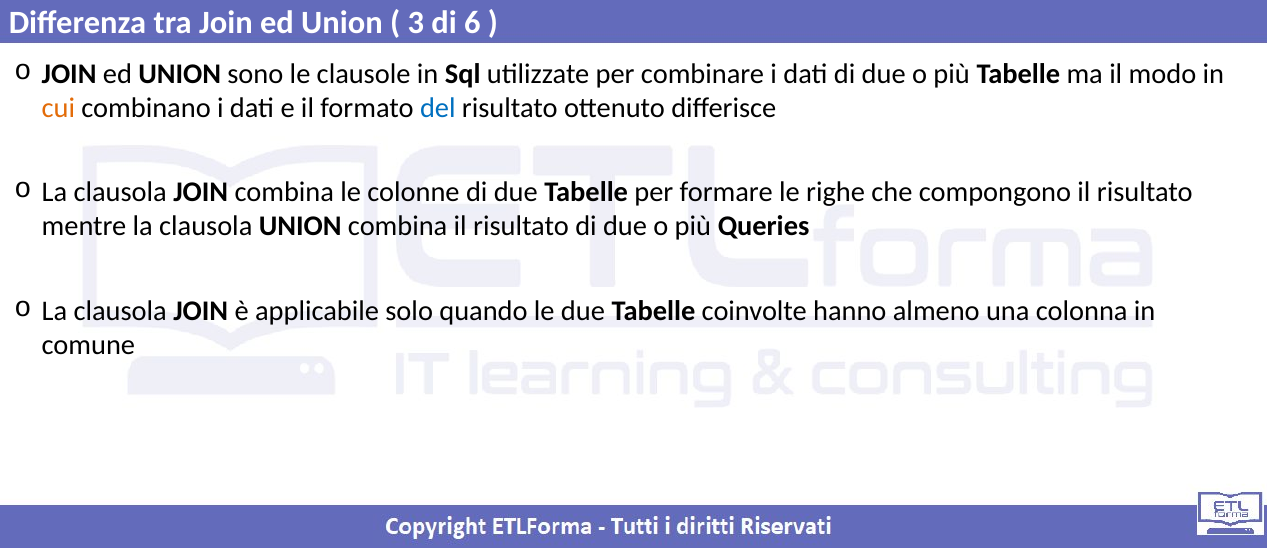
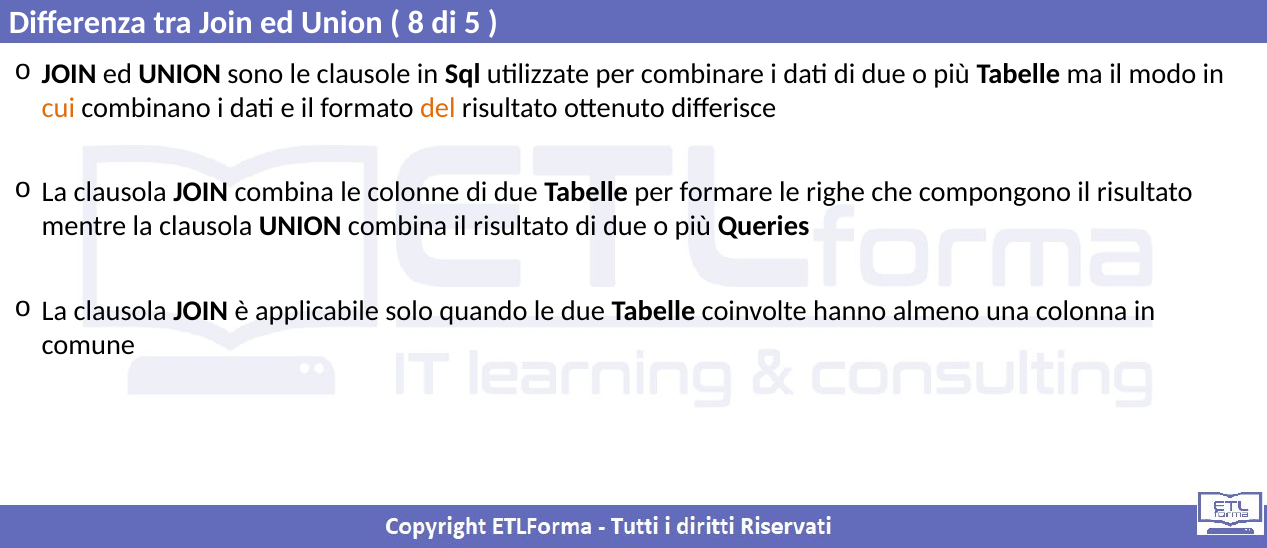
3: 3 -> 8
6: 6 -> 5
del colour: blue -> orange
